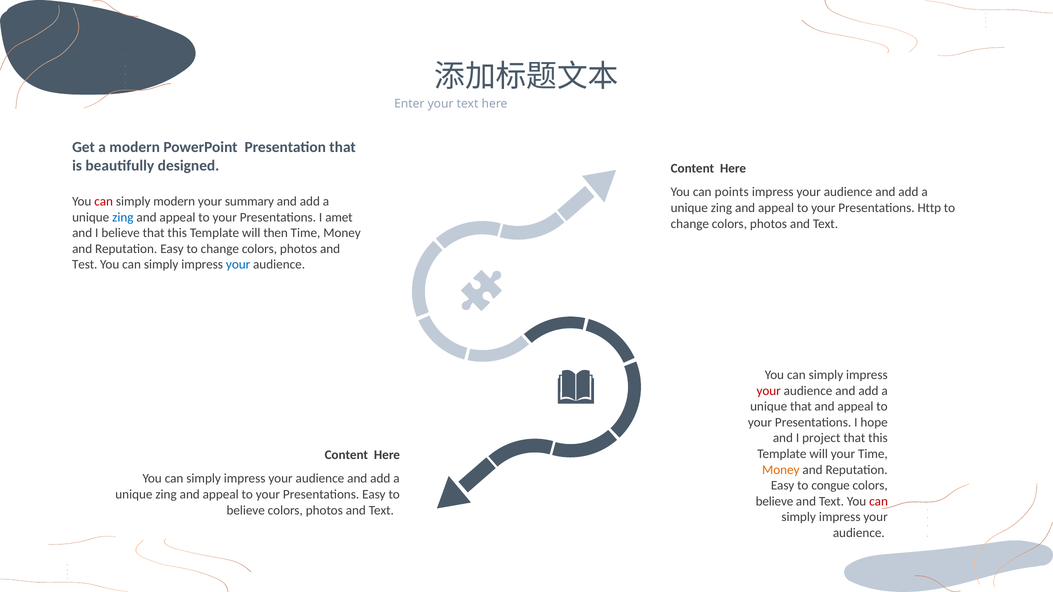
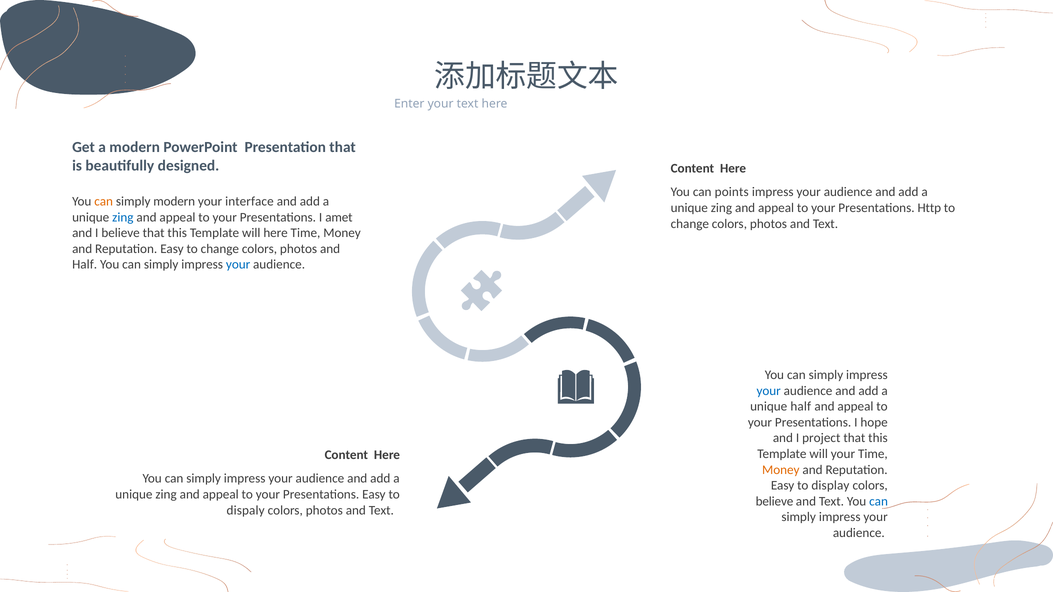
can at (104, 202) colour: red -> orange
summary: summary -> interface
will then: then -> here
Test at (85, 265): Test -> Half
your at (769, 391) colour: red -> blue
unique that: that -> half
congue: congue -> display
can at (879, 502) colour: red -> blue
believe at (246, 510): believe -> dispaly
